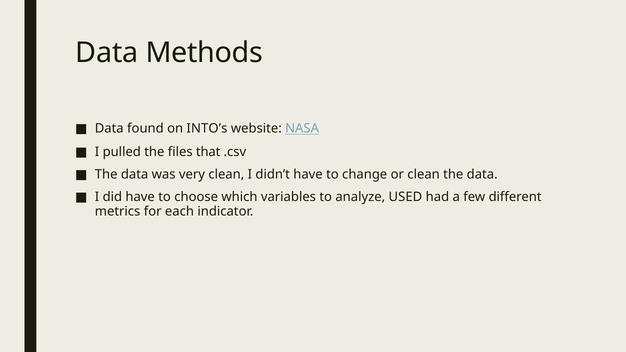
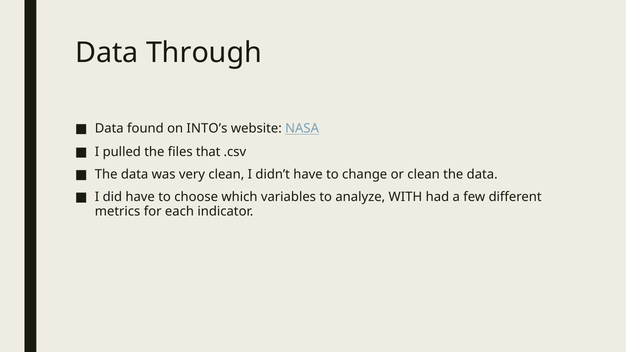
Methods: Methods -> Through
USED: USED -> WITH
